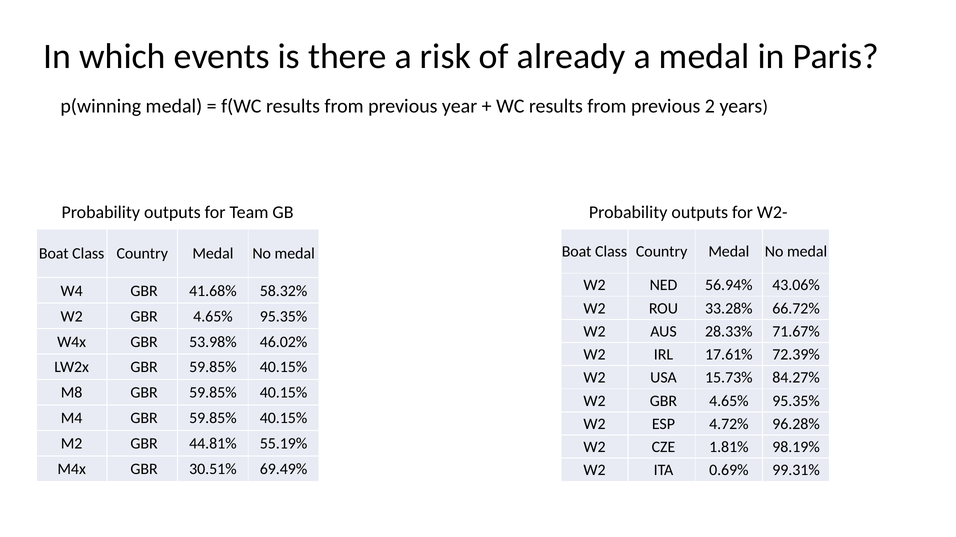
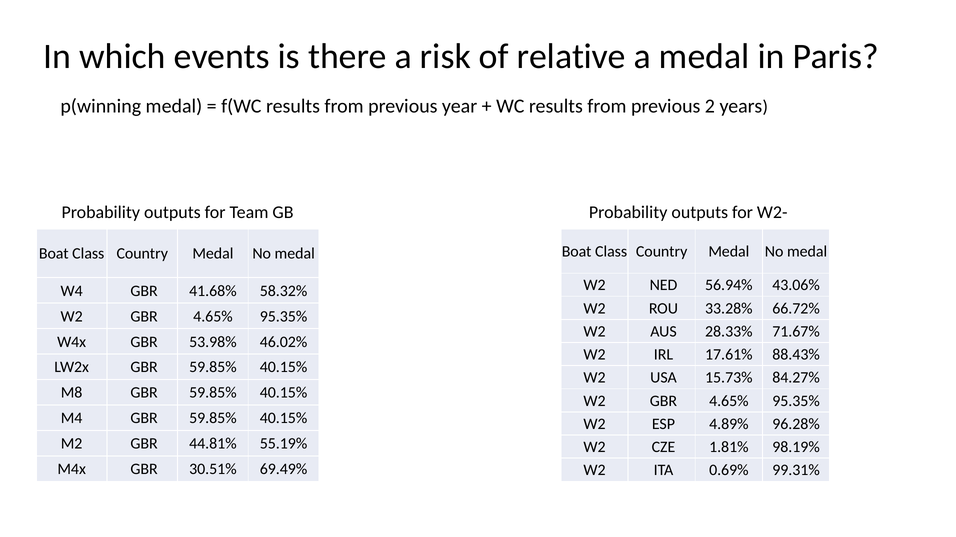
already: already -> relative
72.39%: 72.39% -> 88.43%
4.72%: 4.72% -> 4.89%
